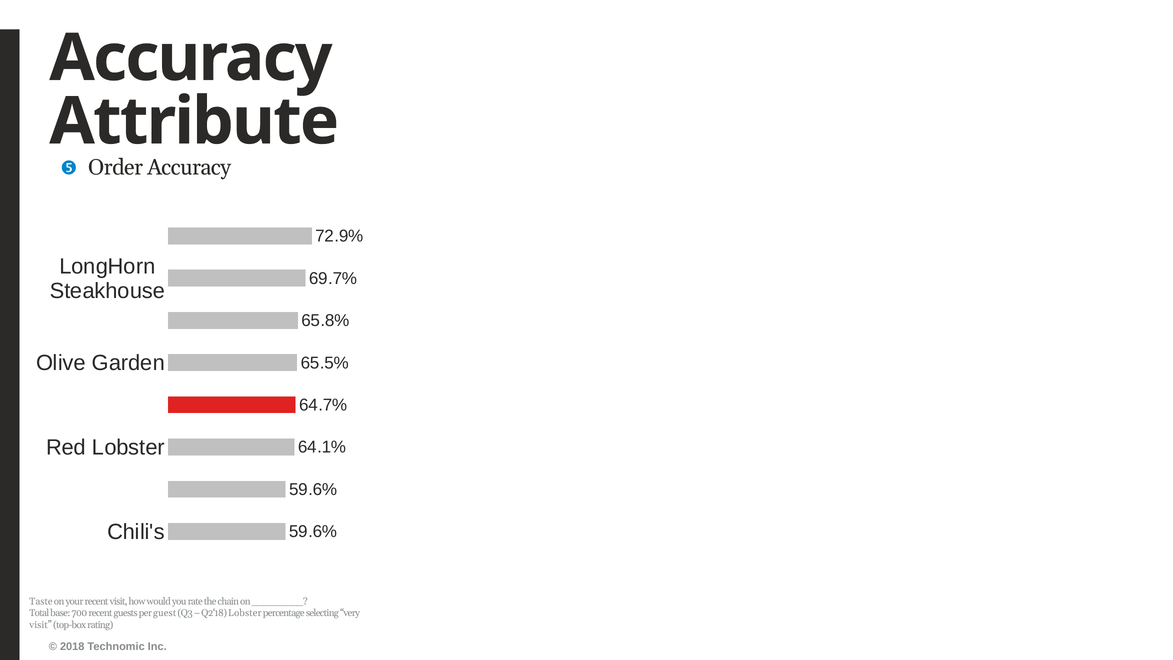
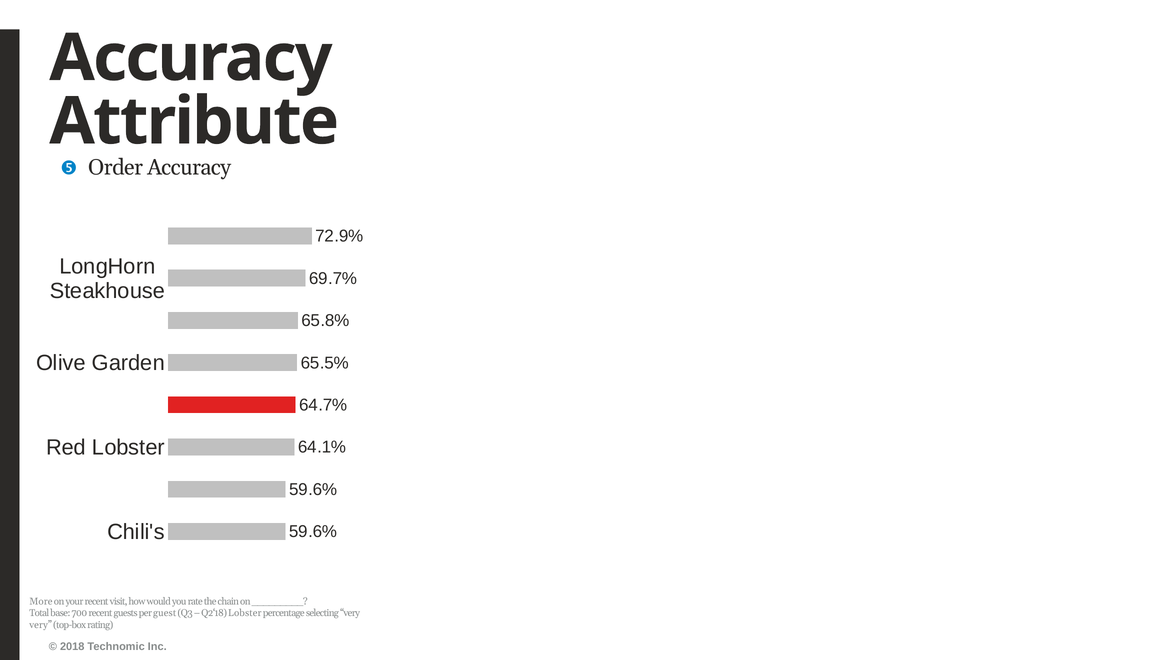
Taste: Taste -> More
visit at (41, 625): visit -> very
